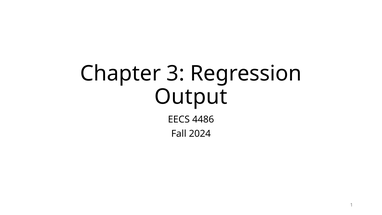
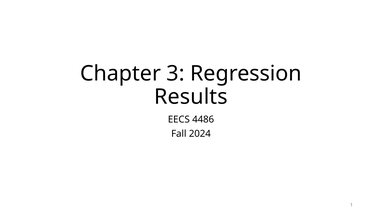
Output: Output -> Results
